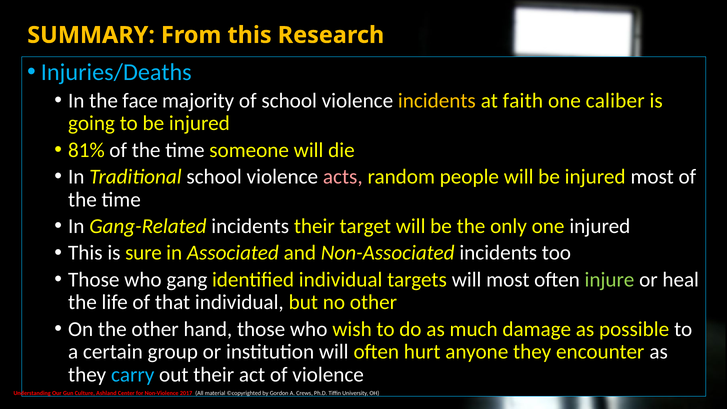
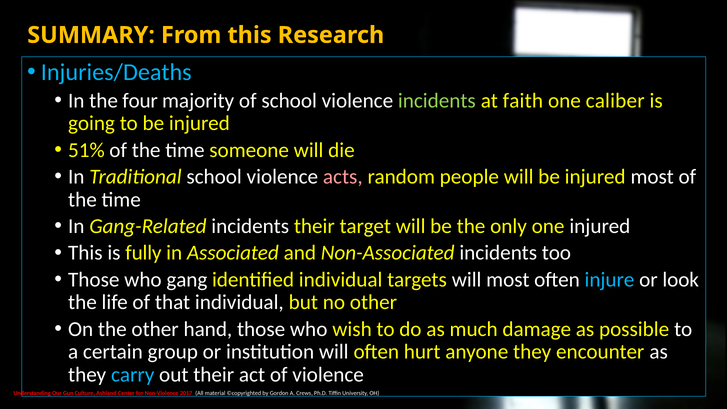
face: face -> four
incidents at (437, 101) colour: yellow -> light green
81%: 81% -> 51%
sure: sure -> fully
injure colour: light green -> light blue
heal: heal -> look
